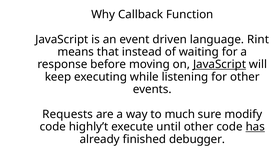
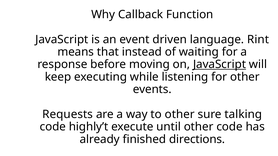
to much: much -> other
modify: modify -> talking
has underline: present -> none
debugger: debugger -> directions
